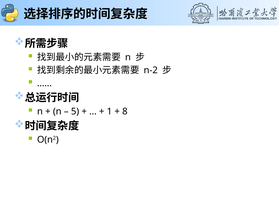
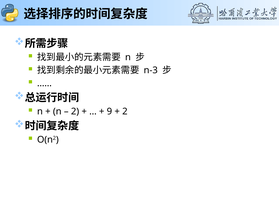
n-2: n-2 -> n-3
5 at (75, 112): 5 -> 2
1: 1 -> 9
8 at (125, 112): 8 -> 2
